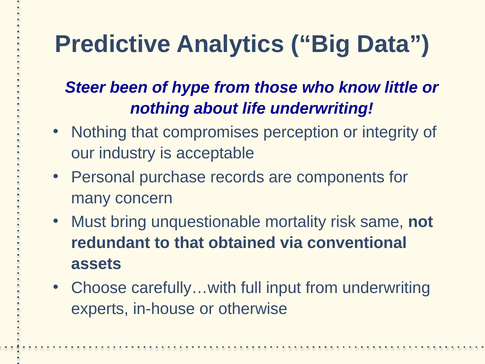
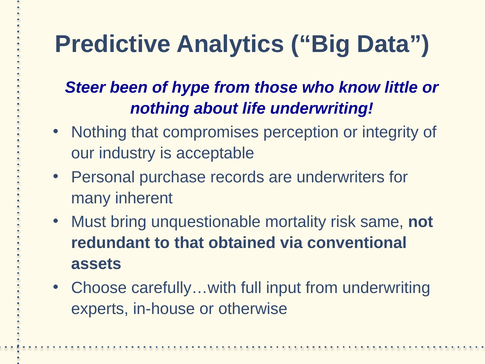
components: components -> underwriters
concern: concern -> inherent
